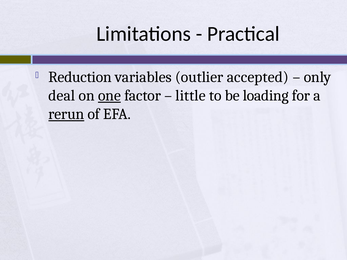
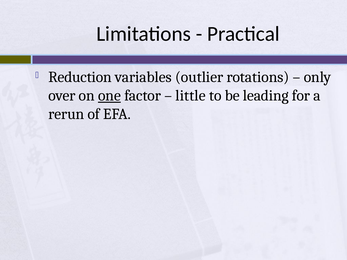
accepted: accepted -> rotations
deal: deal -> over
loading: loading -> leading
rerun underline: present -> none
